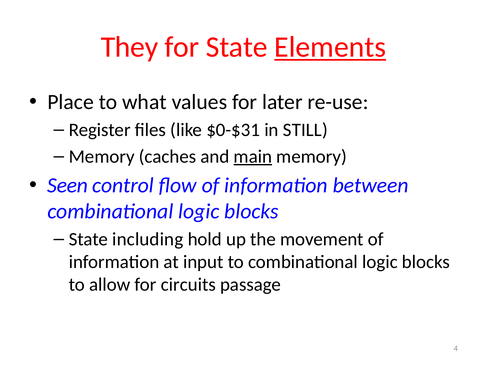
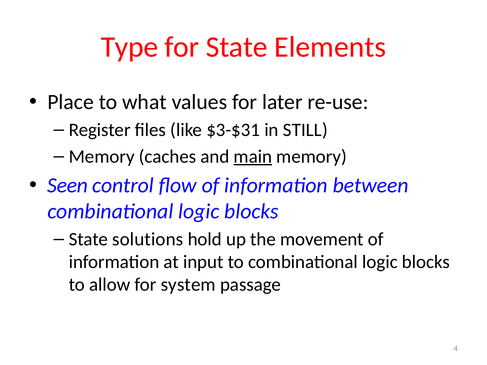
They: They -> Type
Elements underline: present -> none
$0-$31: $0-$31 -> $3-$31
including: including -> solutions
circuits: circuits -> system
